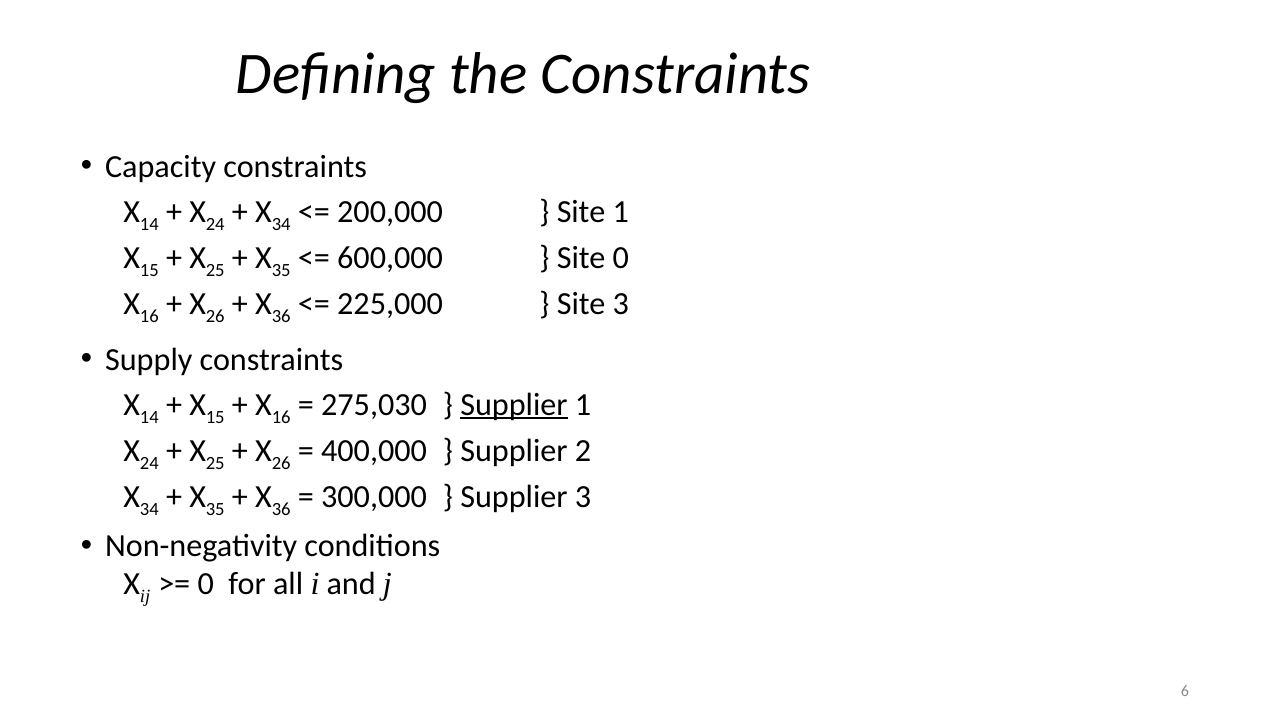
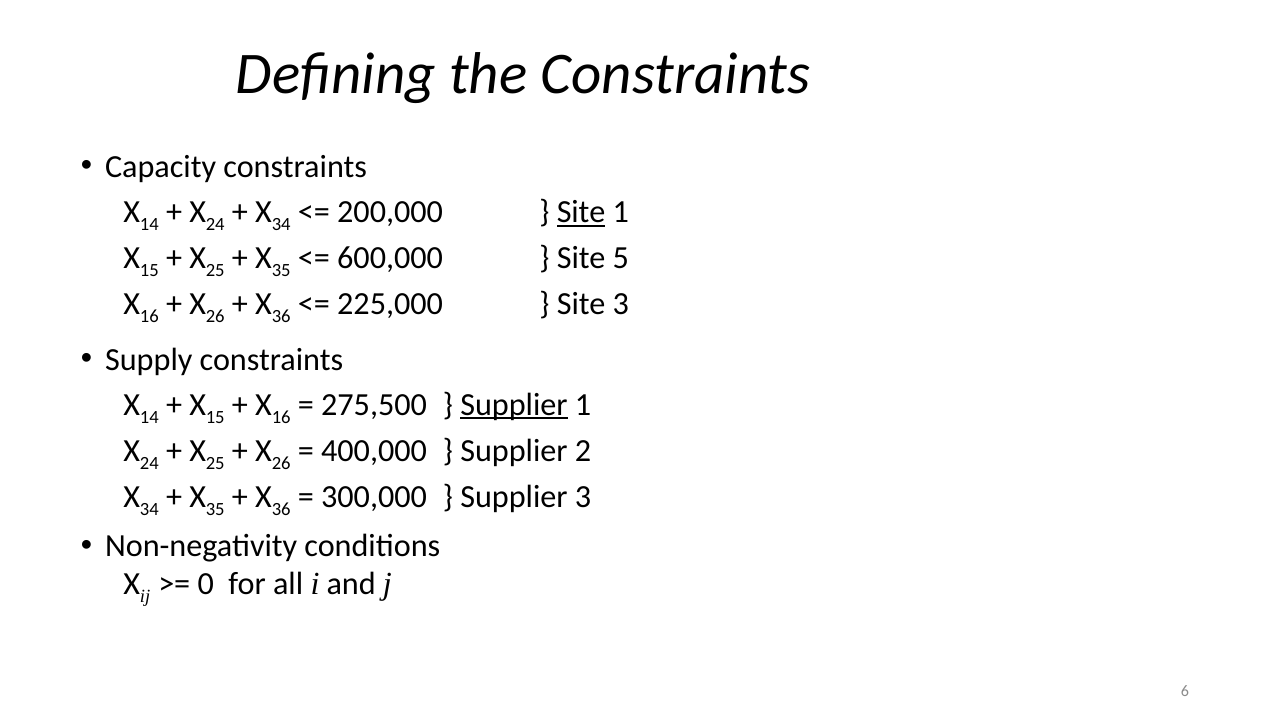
Site at (581, 212) underline: none -> present
Site 0: 0 -> 5
275,030: 275,030 -> 275,500
